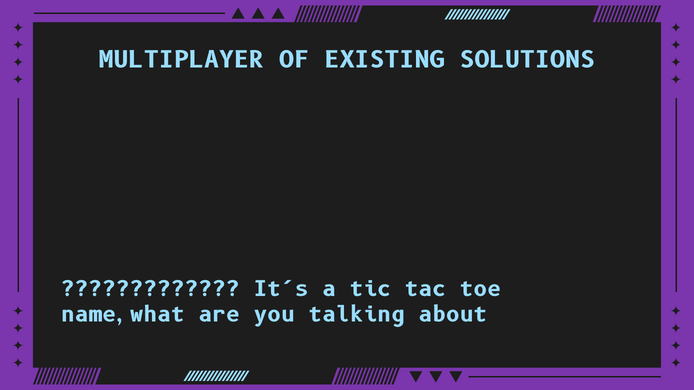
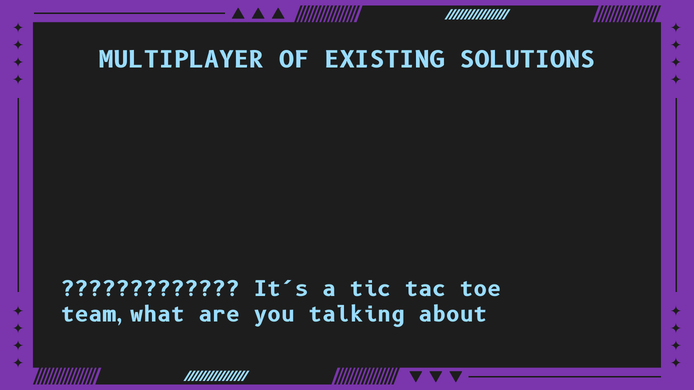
name,what: name,what -> team,what
